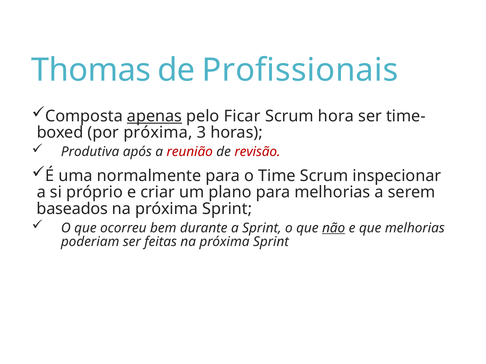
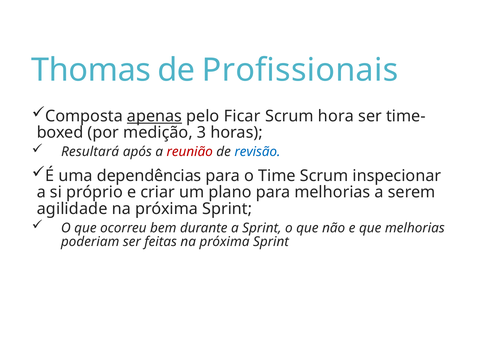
por próxima: próxima -> medição
Produtiva: Produtiva -> Resultará
revisão colour: red -> blue
normalmente: normalmente -> dependências
baseados: baseados -> agilidade
não underline: present -> none
